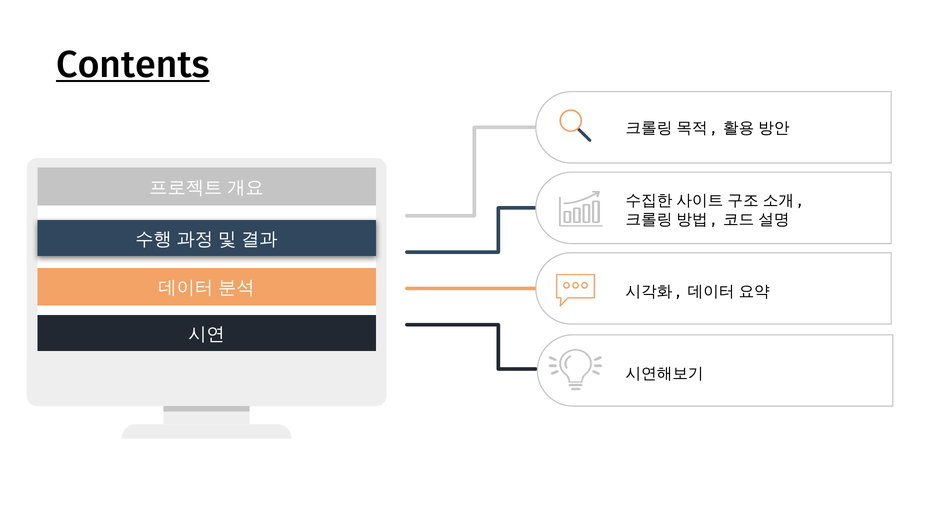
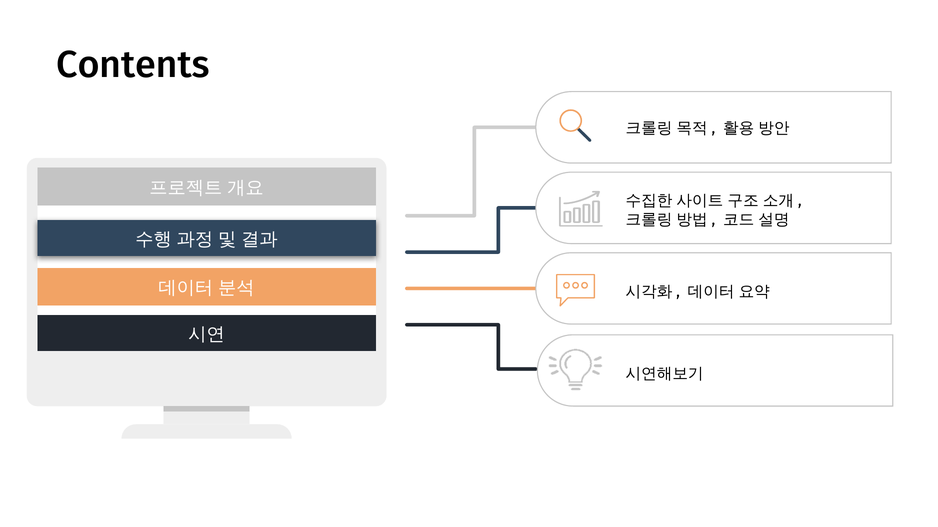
Contents underline: present -> none
